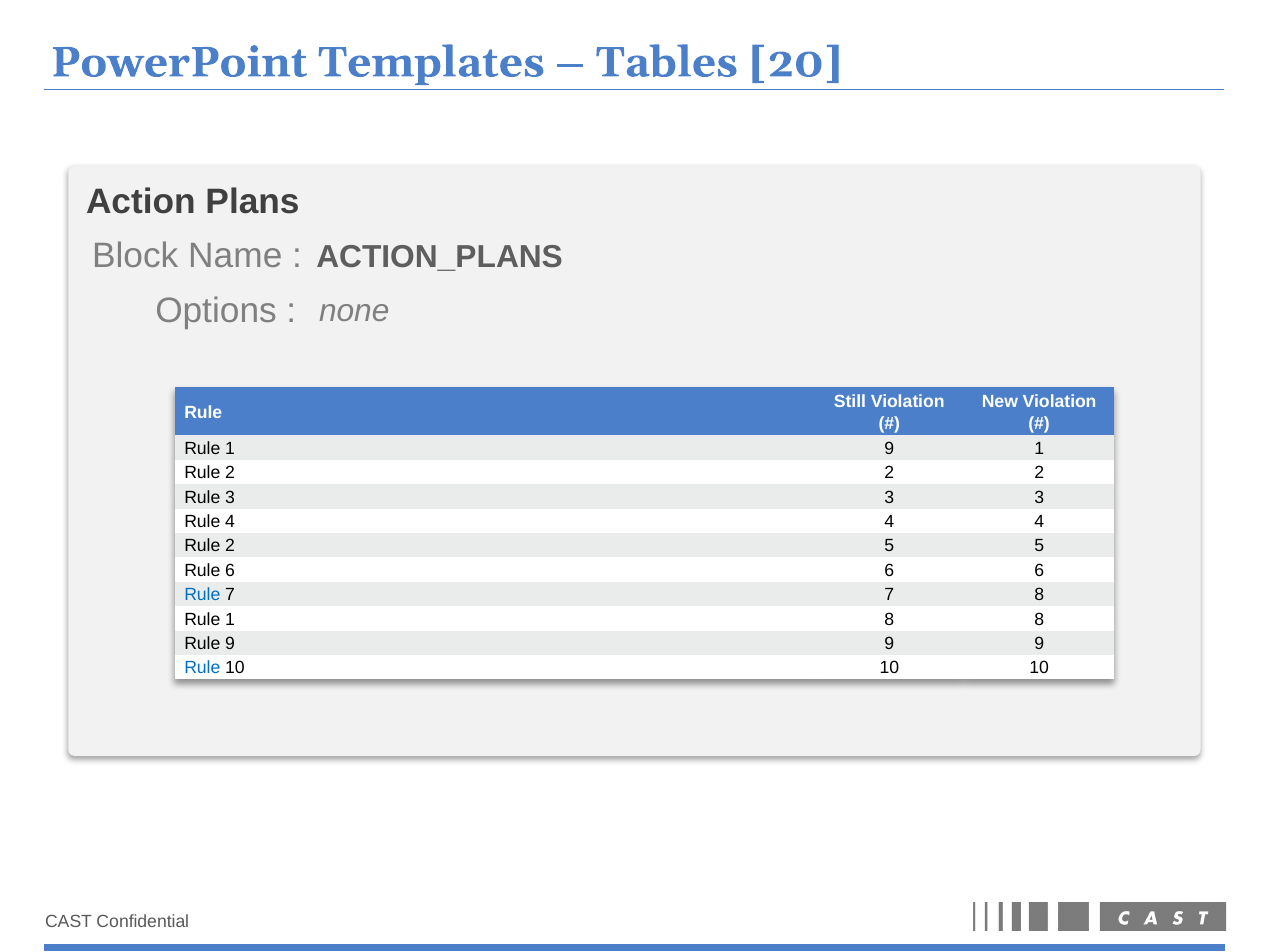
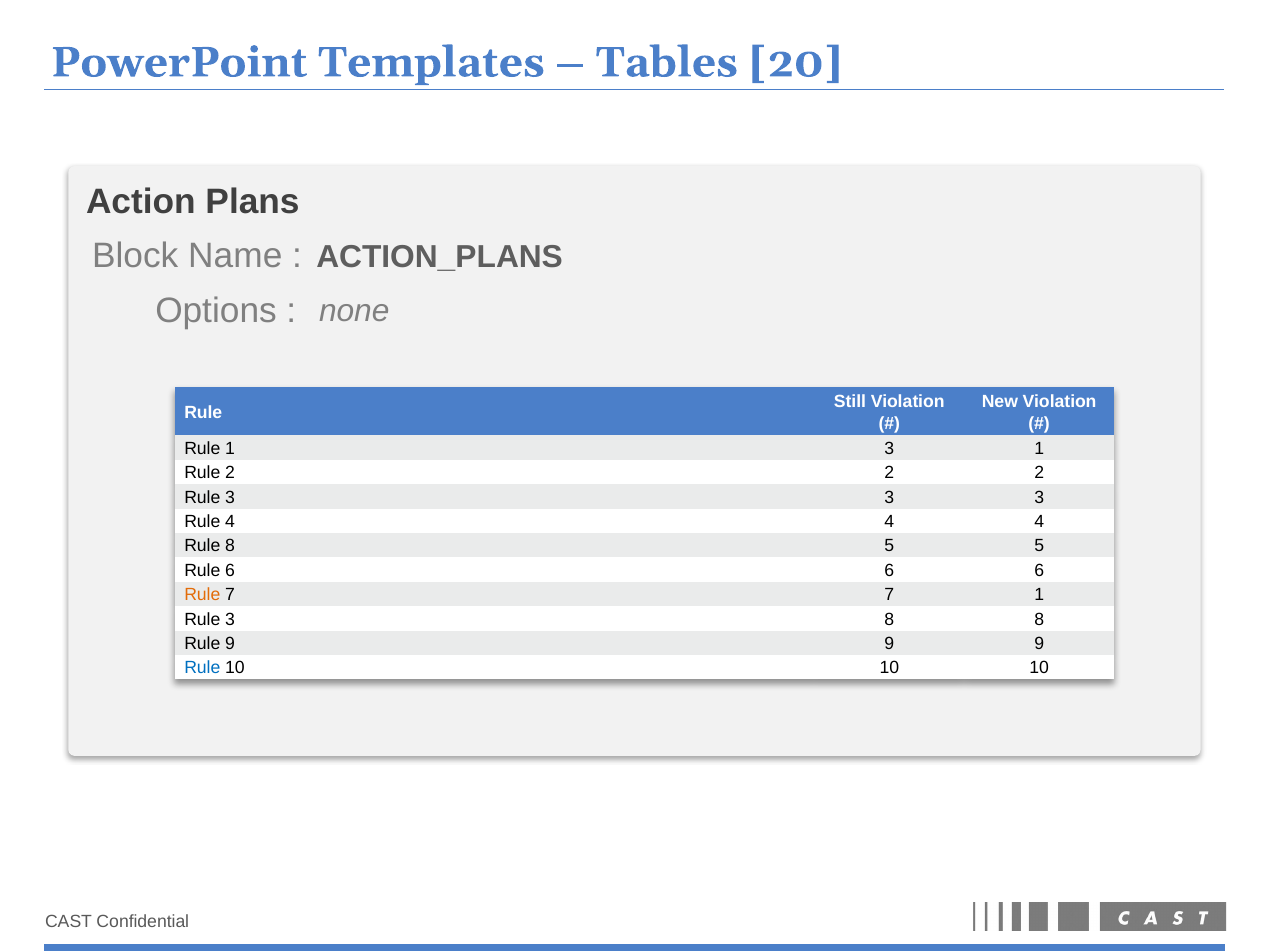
1 9: 9 -> 3
2 at (230, 546): 2 -> 8
Rule at (202, 595) colour: blue -> orange
7 8: 8 -> 1
1 at (230, 619): 1 -> 3
